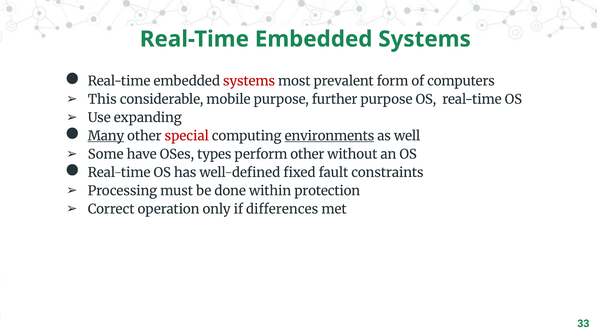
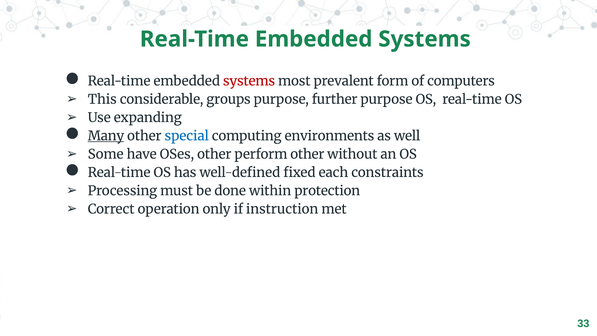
mobile: mobile -> groups
special colour: red -> blue
environments underline: present -> none
OSes types: types -> other
fault: fault -> each
differences: differences -> instruction
